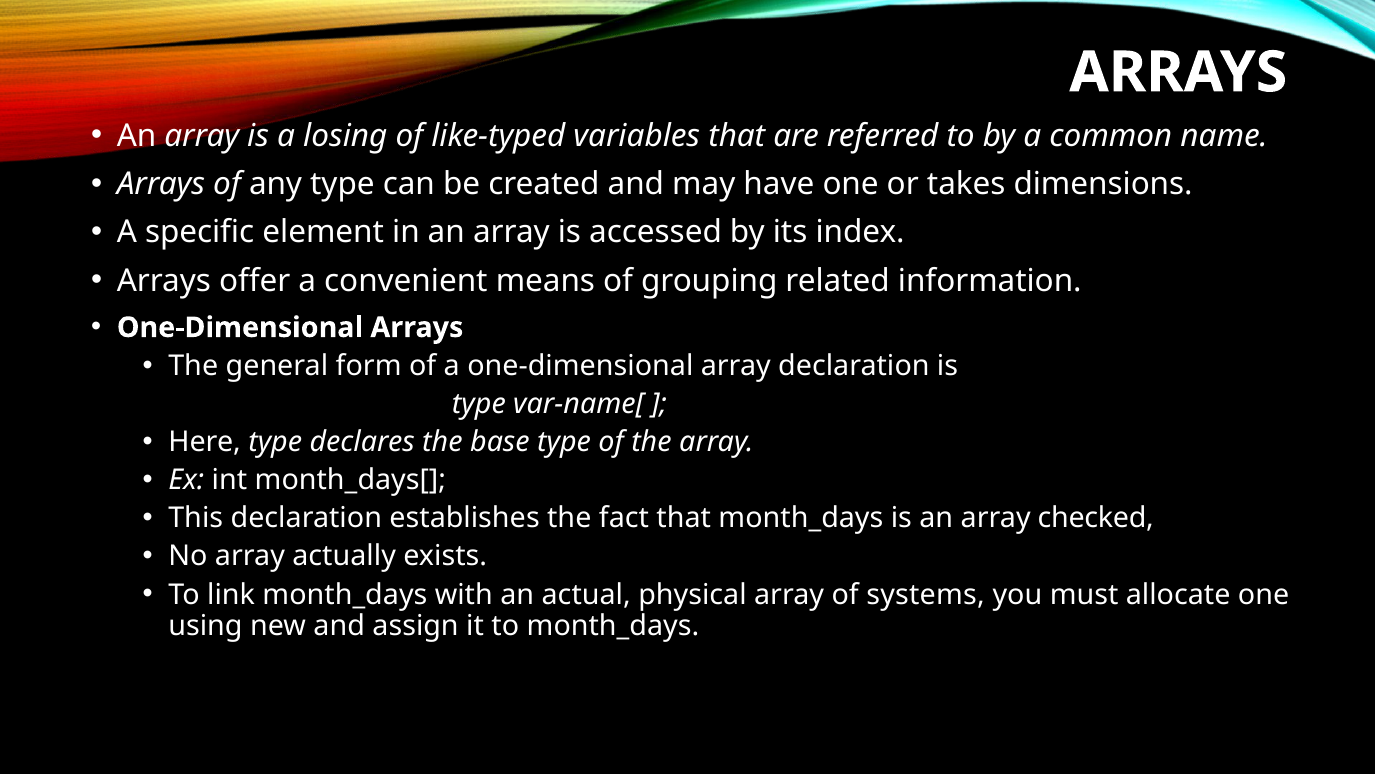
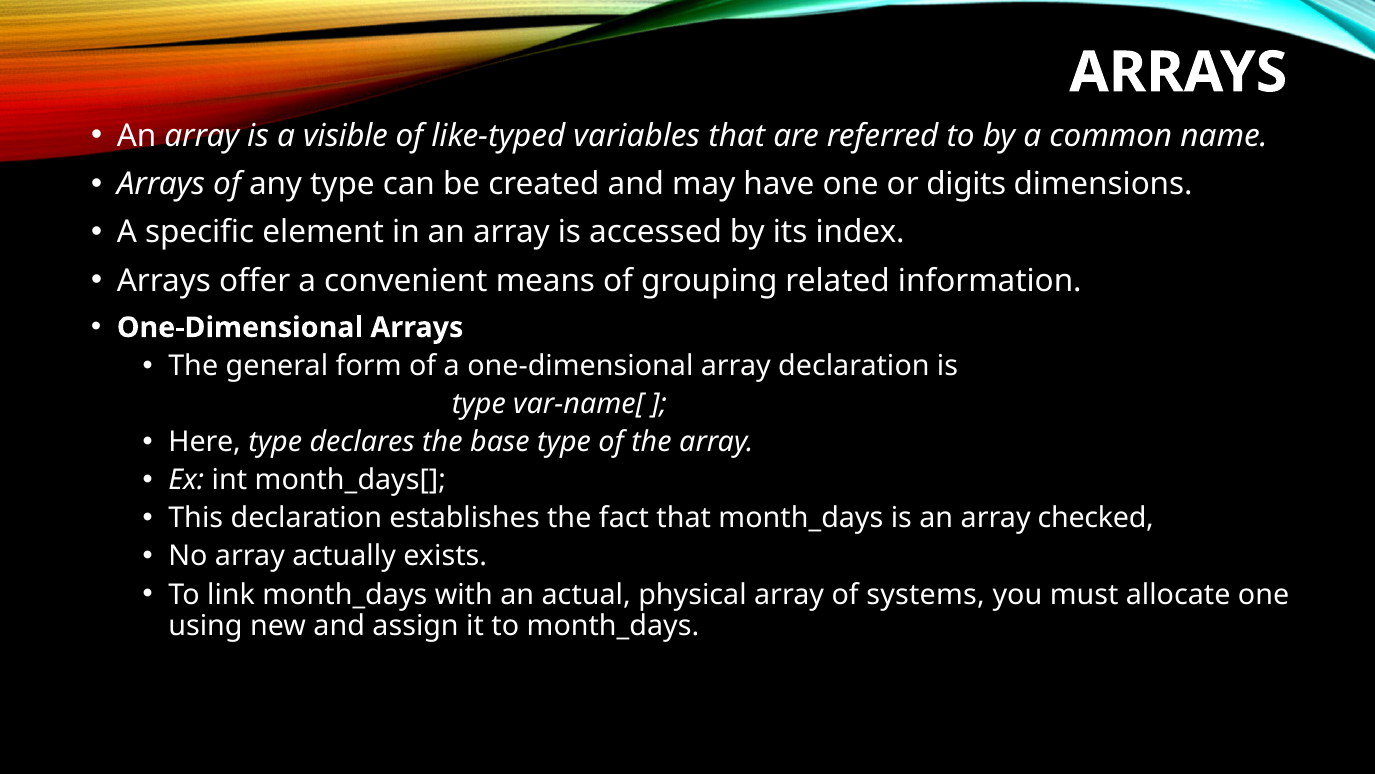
losing: losing -> visible
takes: takes -> digits
